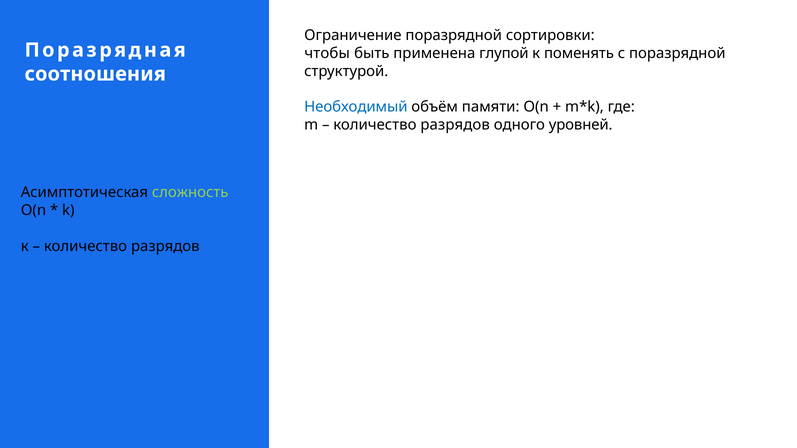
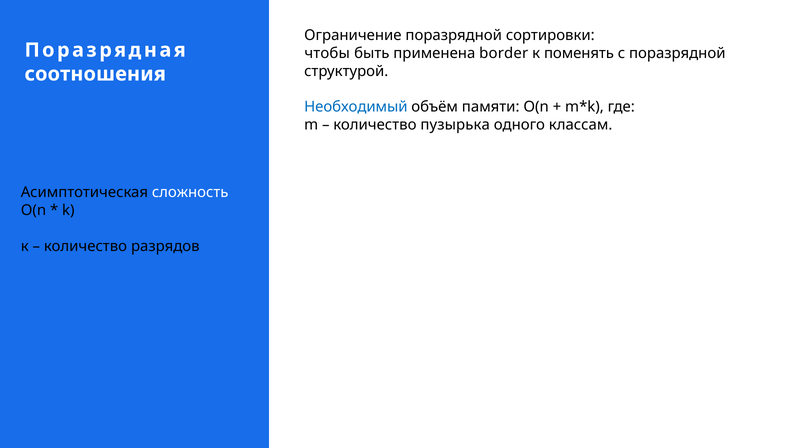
глупой: глупой -> border
разрядов at (455, 125): разрядов -> пузырька
уровней: уровней -> классам
сложность colour: light green -> white
